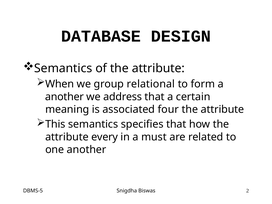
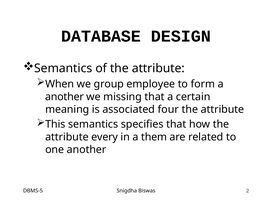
relational: relational -> employee
address: address -> missing
must: must -> them
